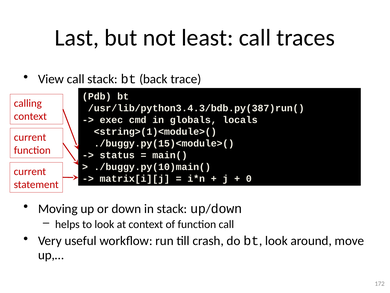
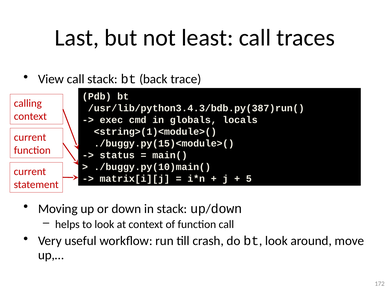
0: 0 -> 5
